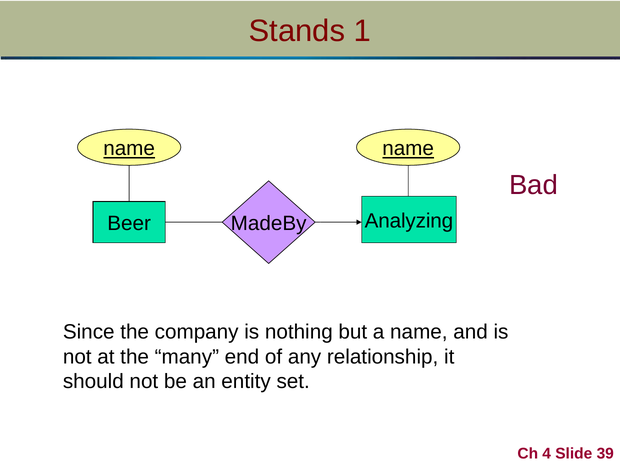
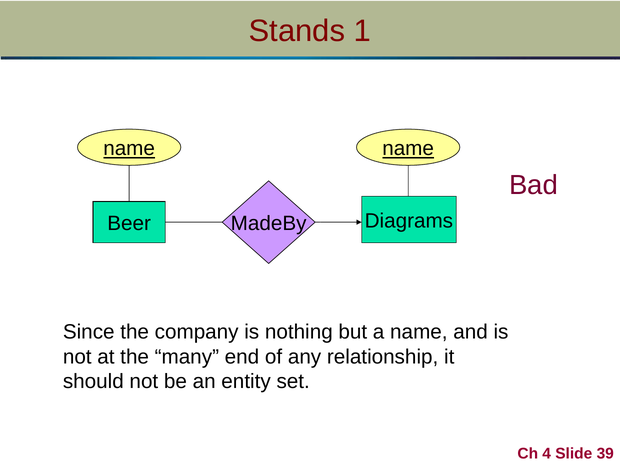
Analyzing: Analyzing -> Diagrams
